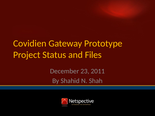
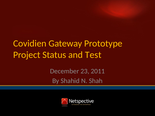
Files: Files -> Test
